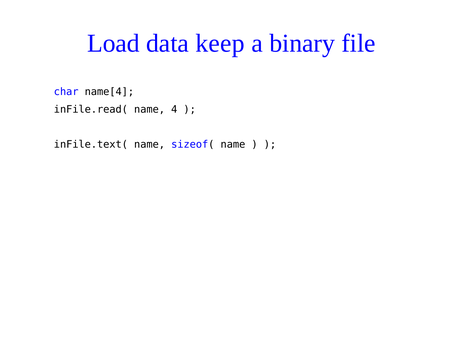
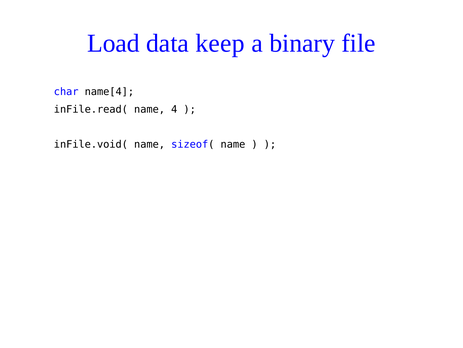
inFile.text(: inFile.text( -> inFile.void(
